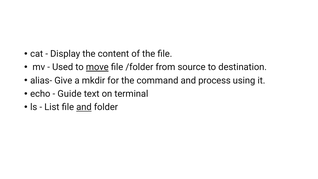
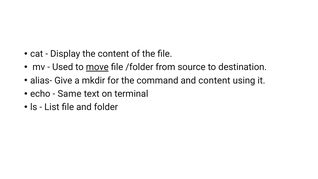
and process: process -> content
Guide: Guide -> Same
and at (84, 107) underline: present -> none
